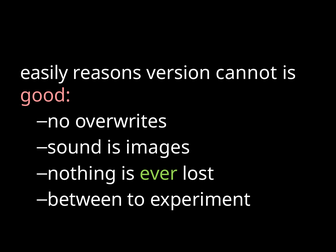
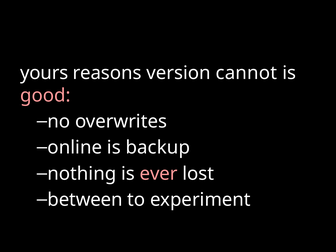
easily: easily -> yours
sound: sound -> online
images: images -> backup
ever colour: light green -> pink
